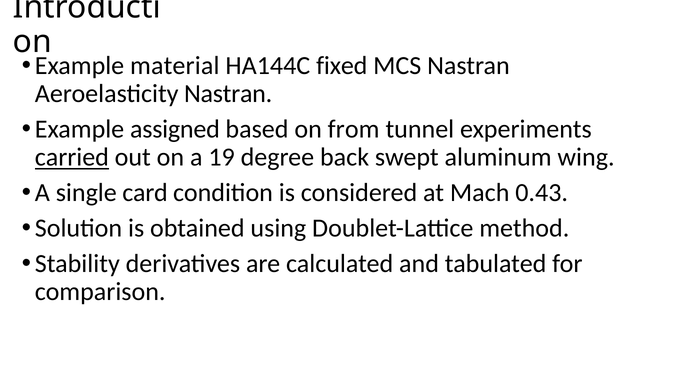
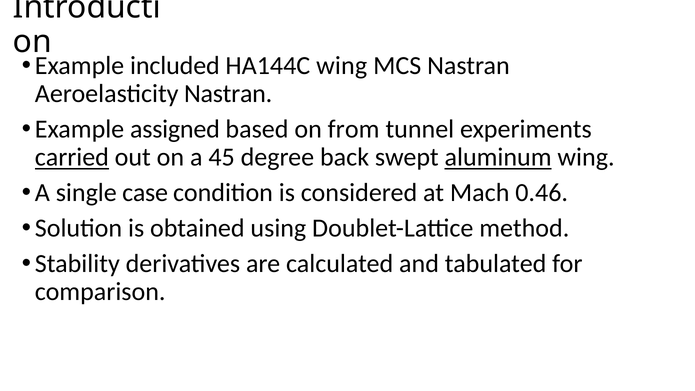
material: material -> included
HA144C fixed: fixed -> wing
19: 19 -> 45
aluminum underline: none -> present
card: card -> case
0.43: 0.43 -> 0.46
